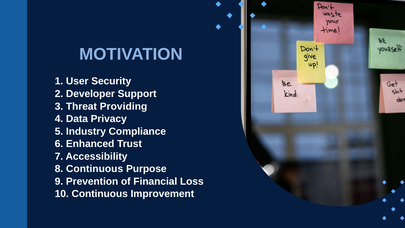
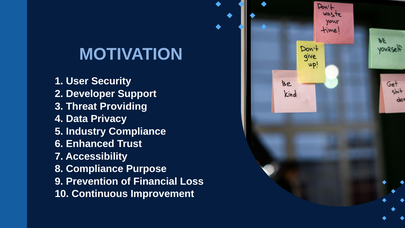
8 Continuous: Continuous -> Compliance
